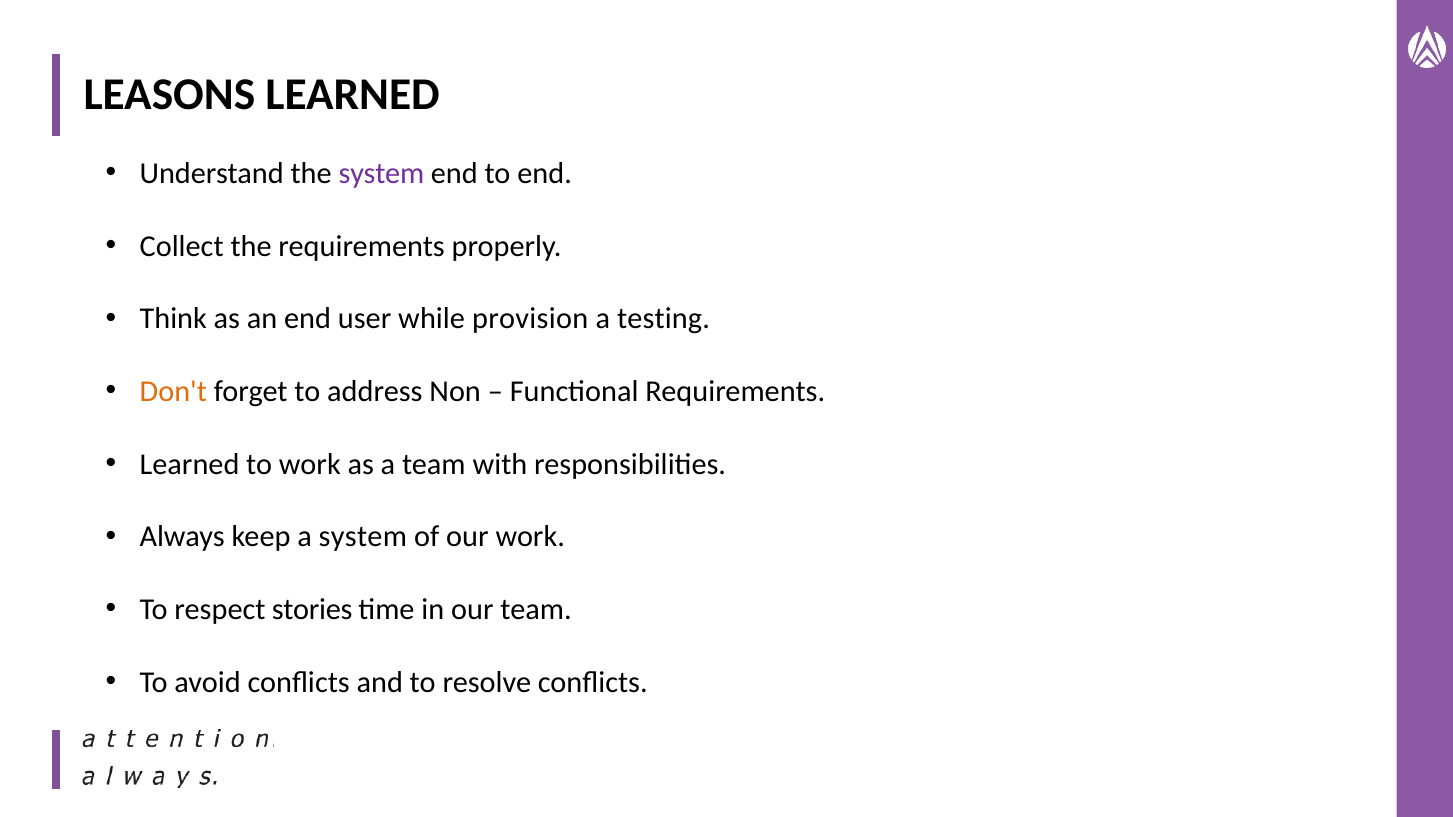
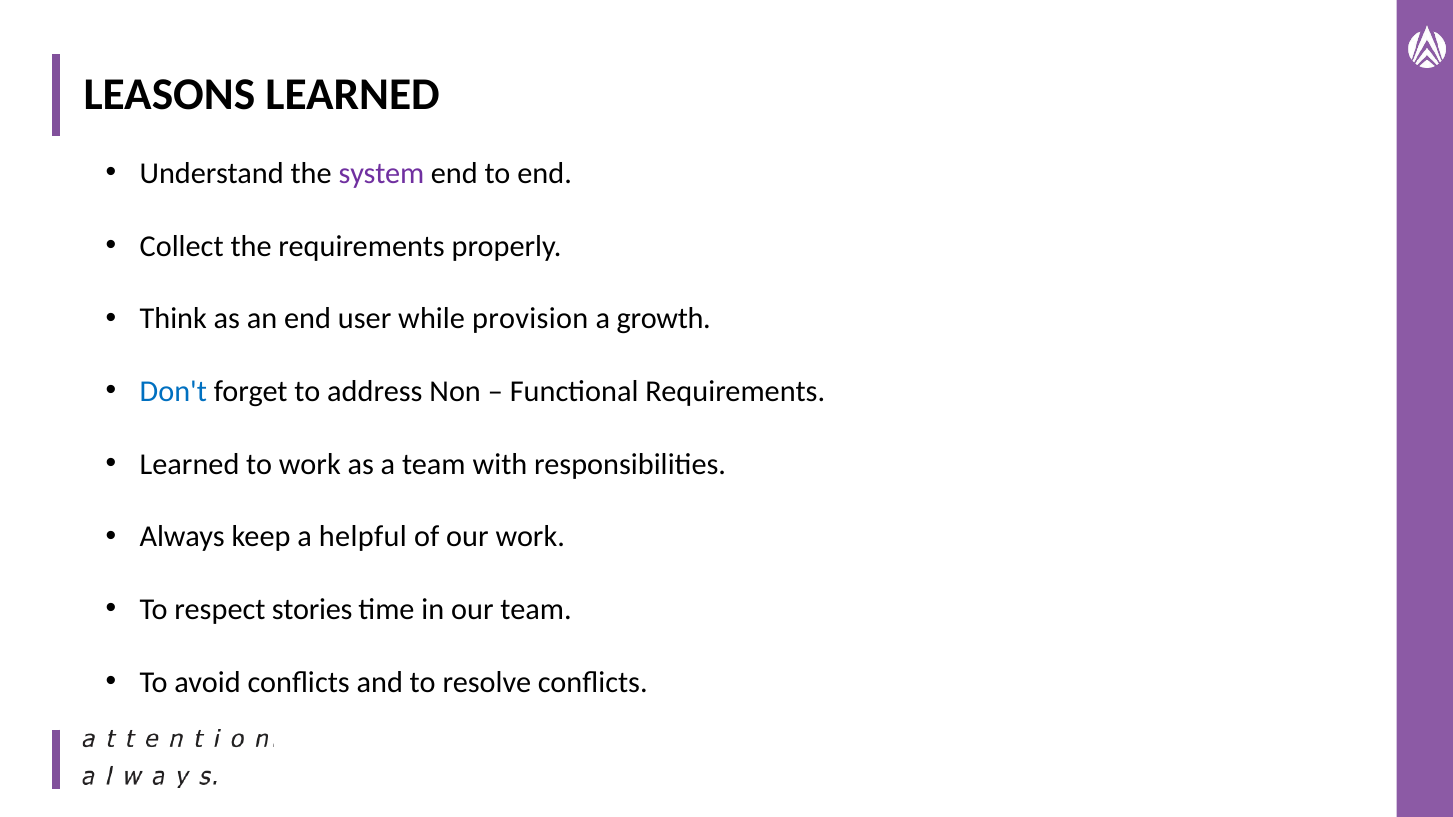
testing: testing -> growth
Don't colour: orange -> blue
a system: system -> helpful
